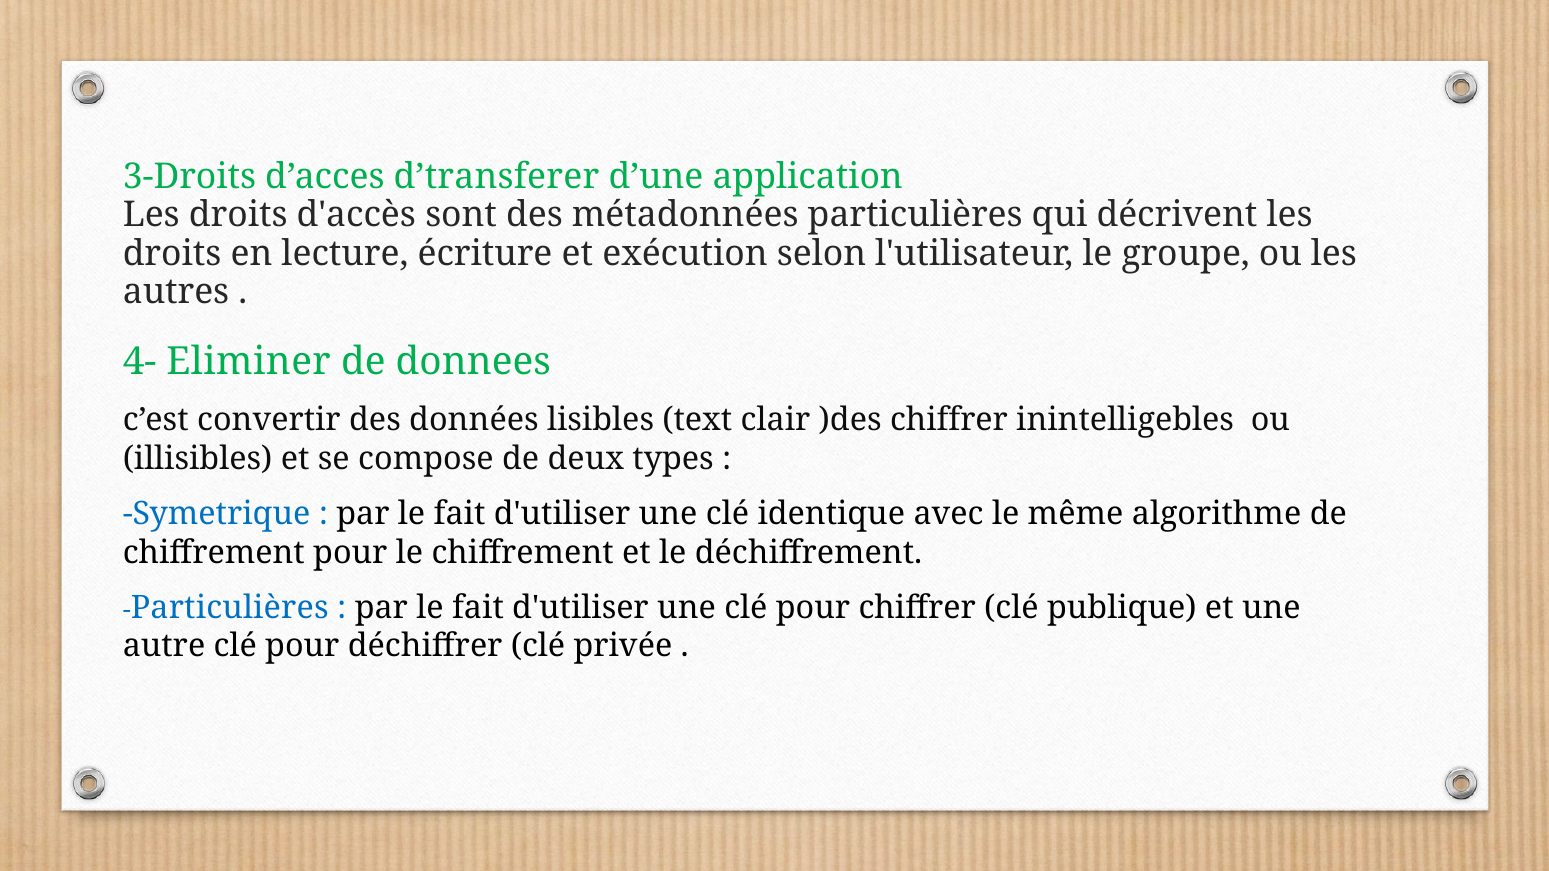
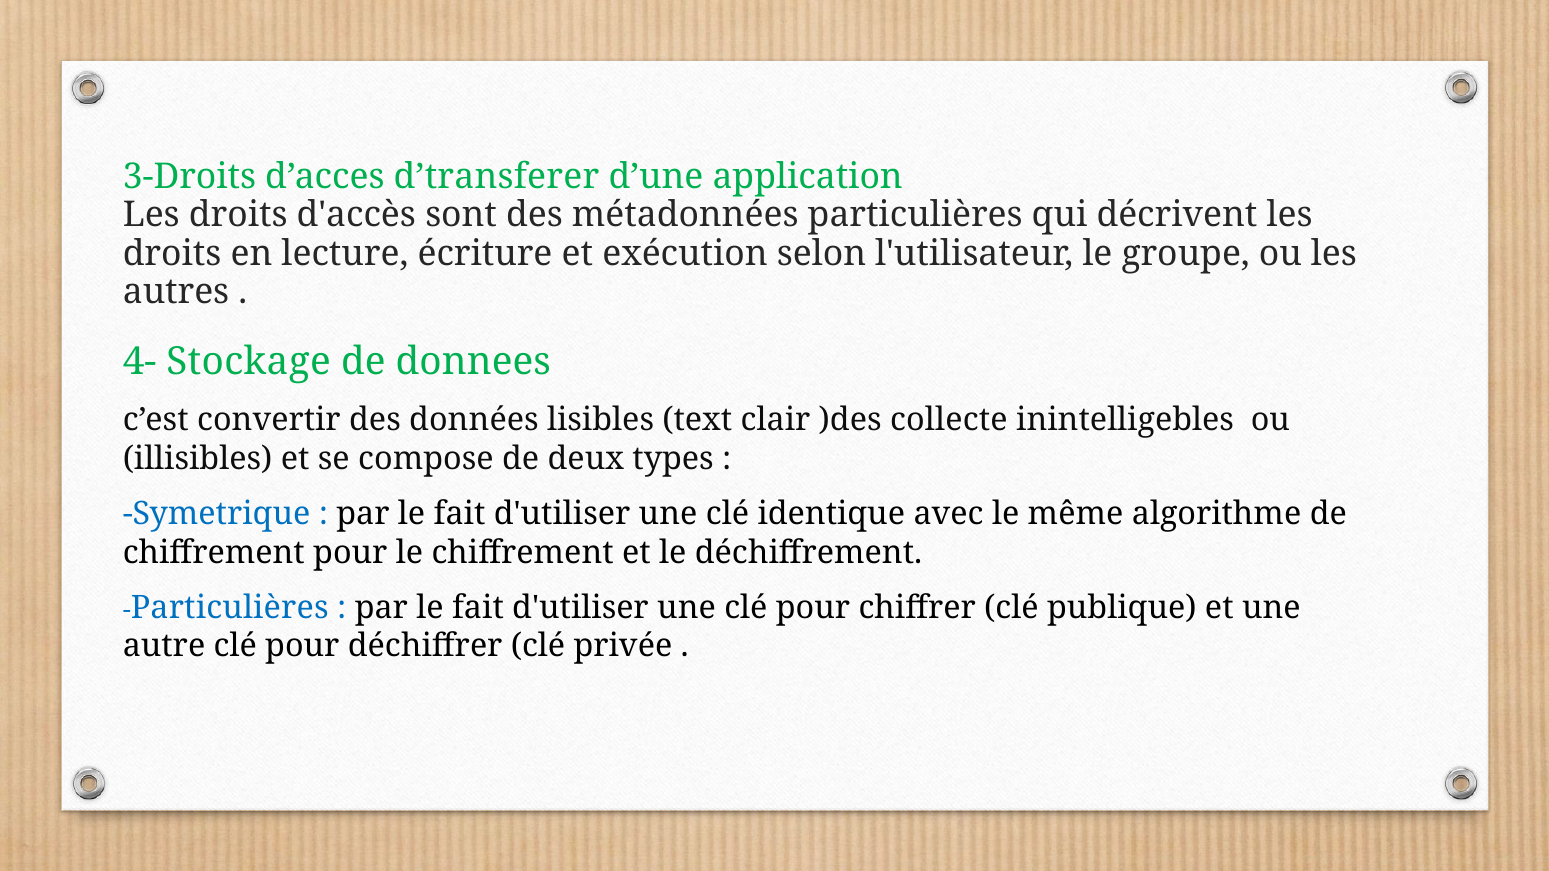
Eliminer: Eliminer -> Stockage
)des chiffrer: chiffrer -> collecte
